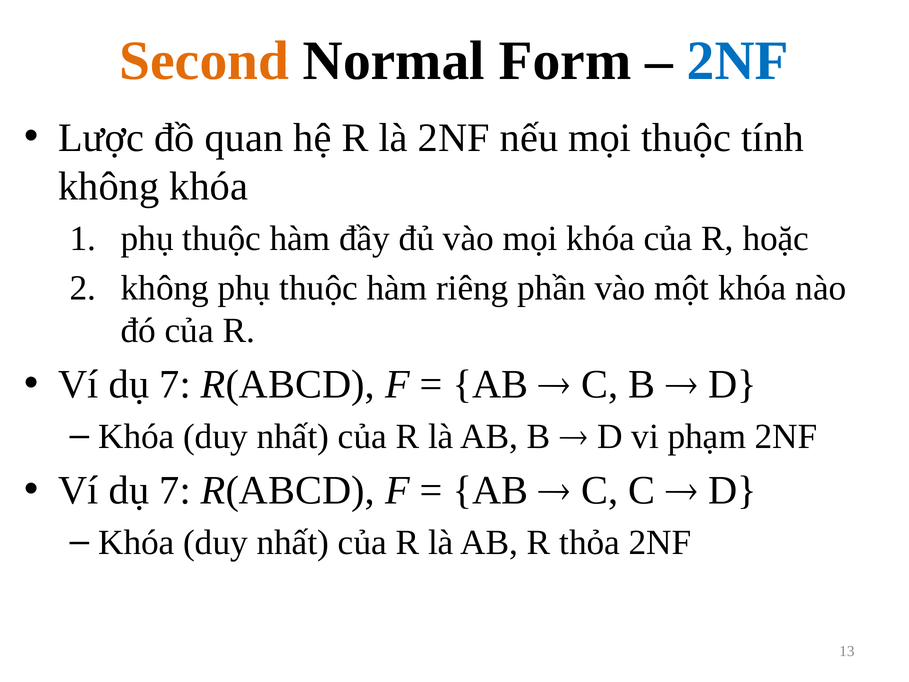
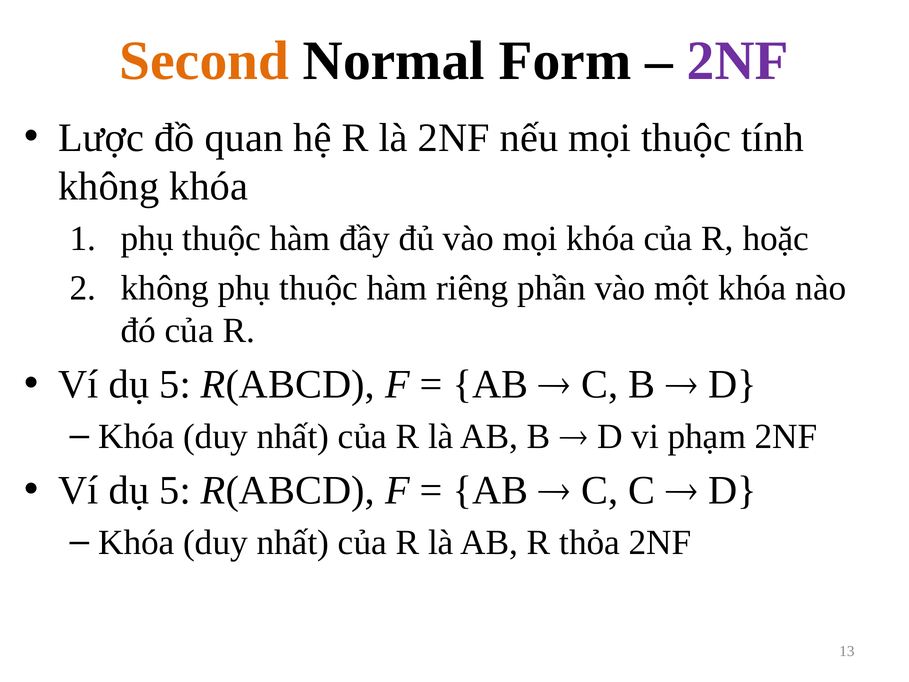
2NF at (738, 61) colour: blue -> purple
7 at (175, 384): 7 -> 5
7 at (175, 490): 7 -> 5
